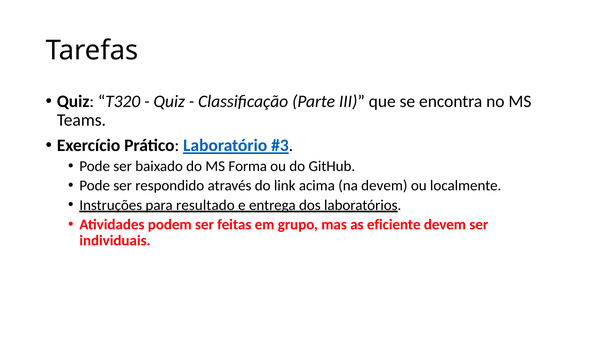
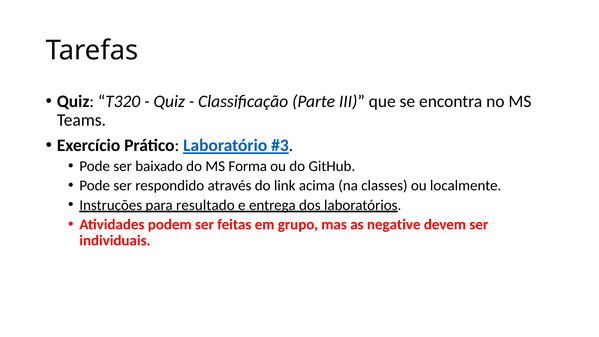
na devem: devem -> classes
eficiente: eficiente -> negative
